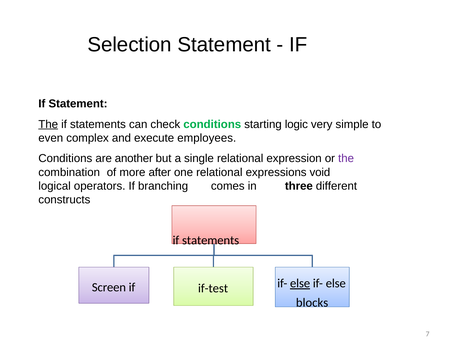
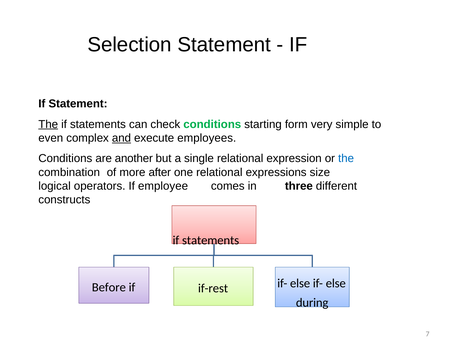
logic: logic -> form
and underline: none -> present
the at (346, 158) colour: purple -> blue
void: void -> size
branching: branching -> employee
Screen: Screen -> Before
if-test: if-test -> if-rest
else at (300, 283) underline: present -> none
blocks: blocks -> during
